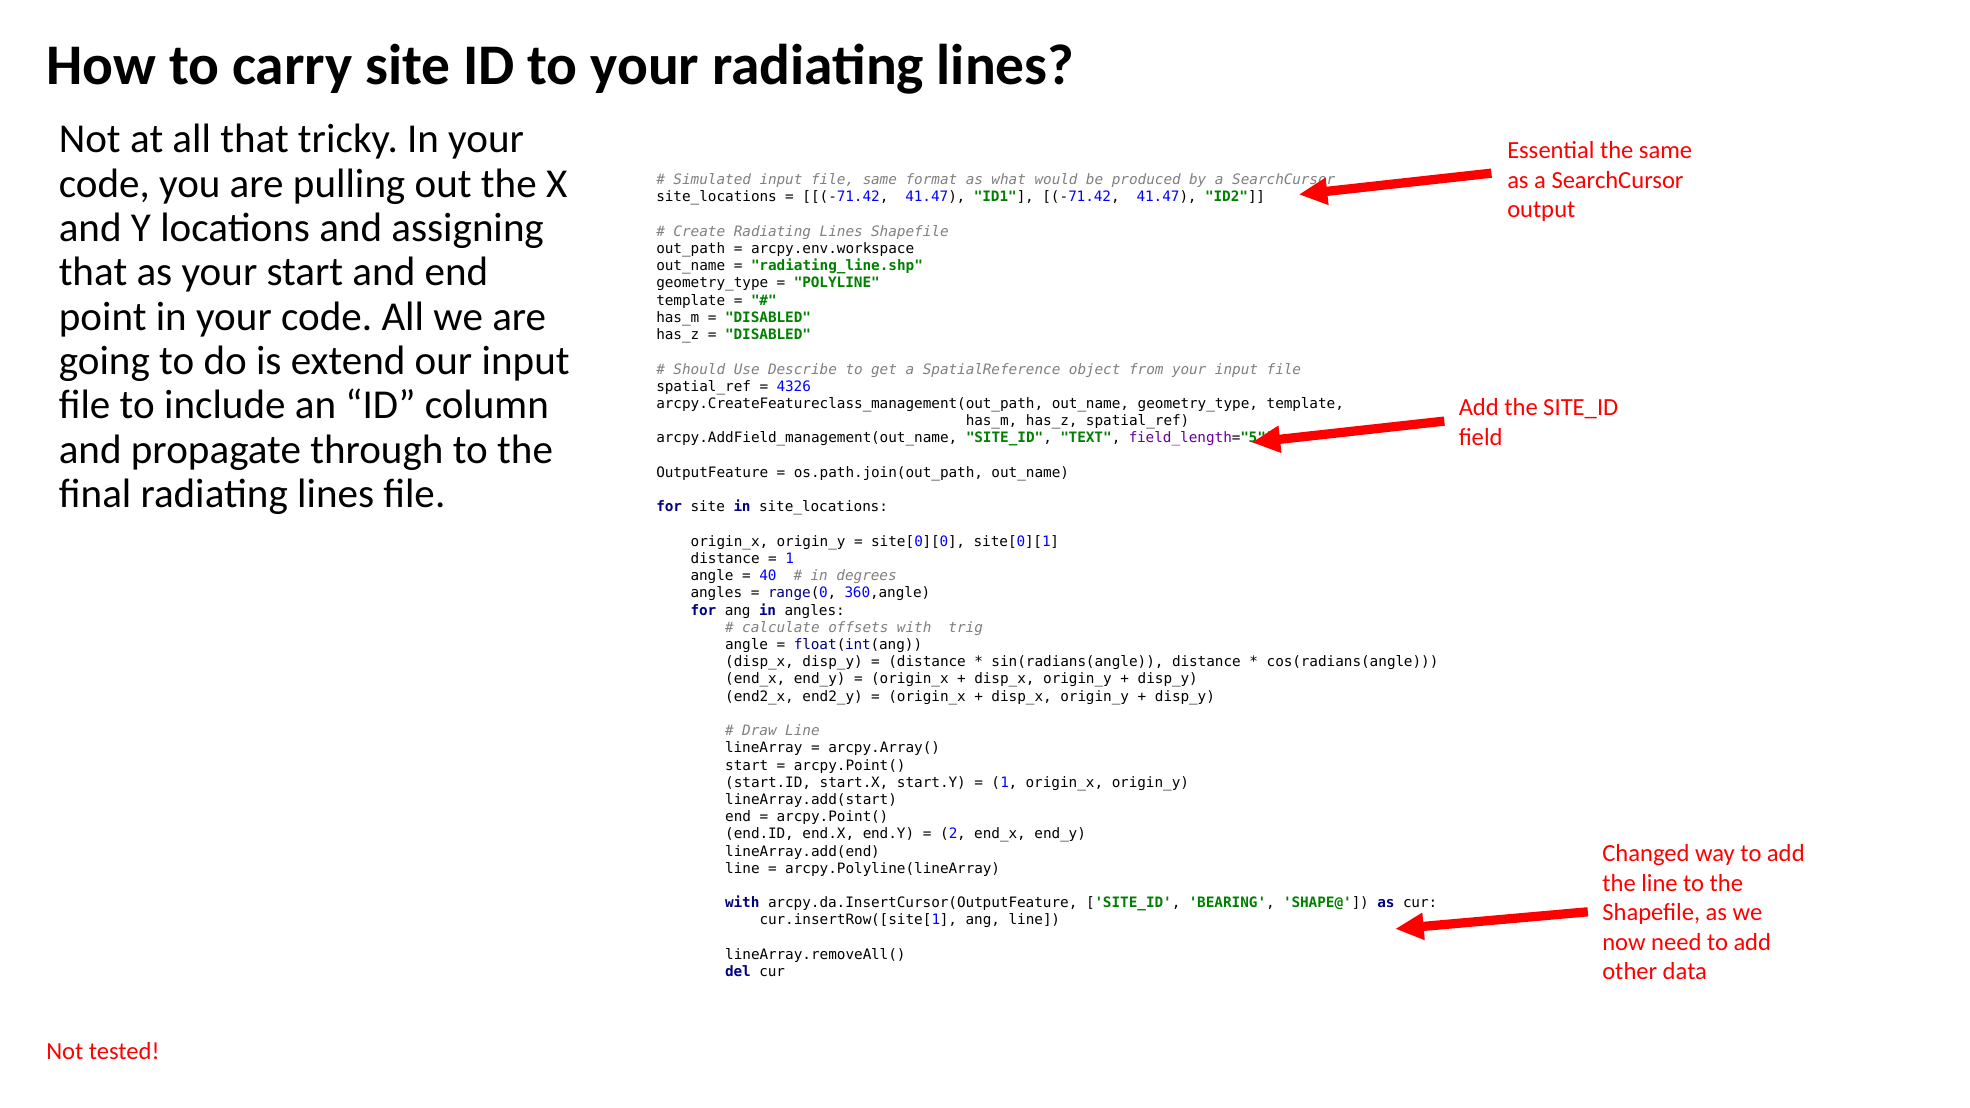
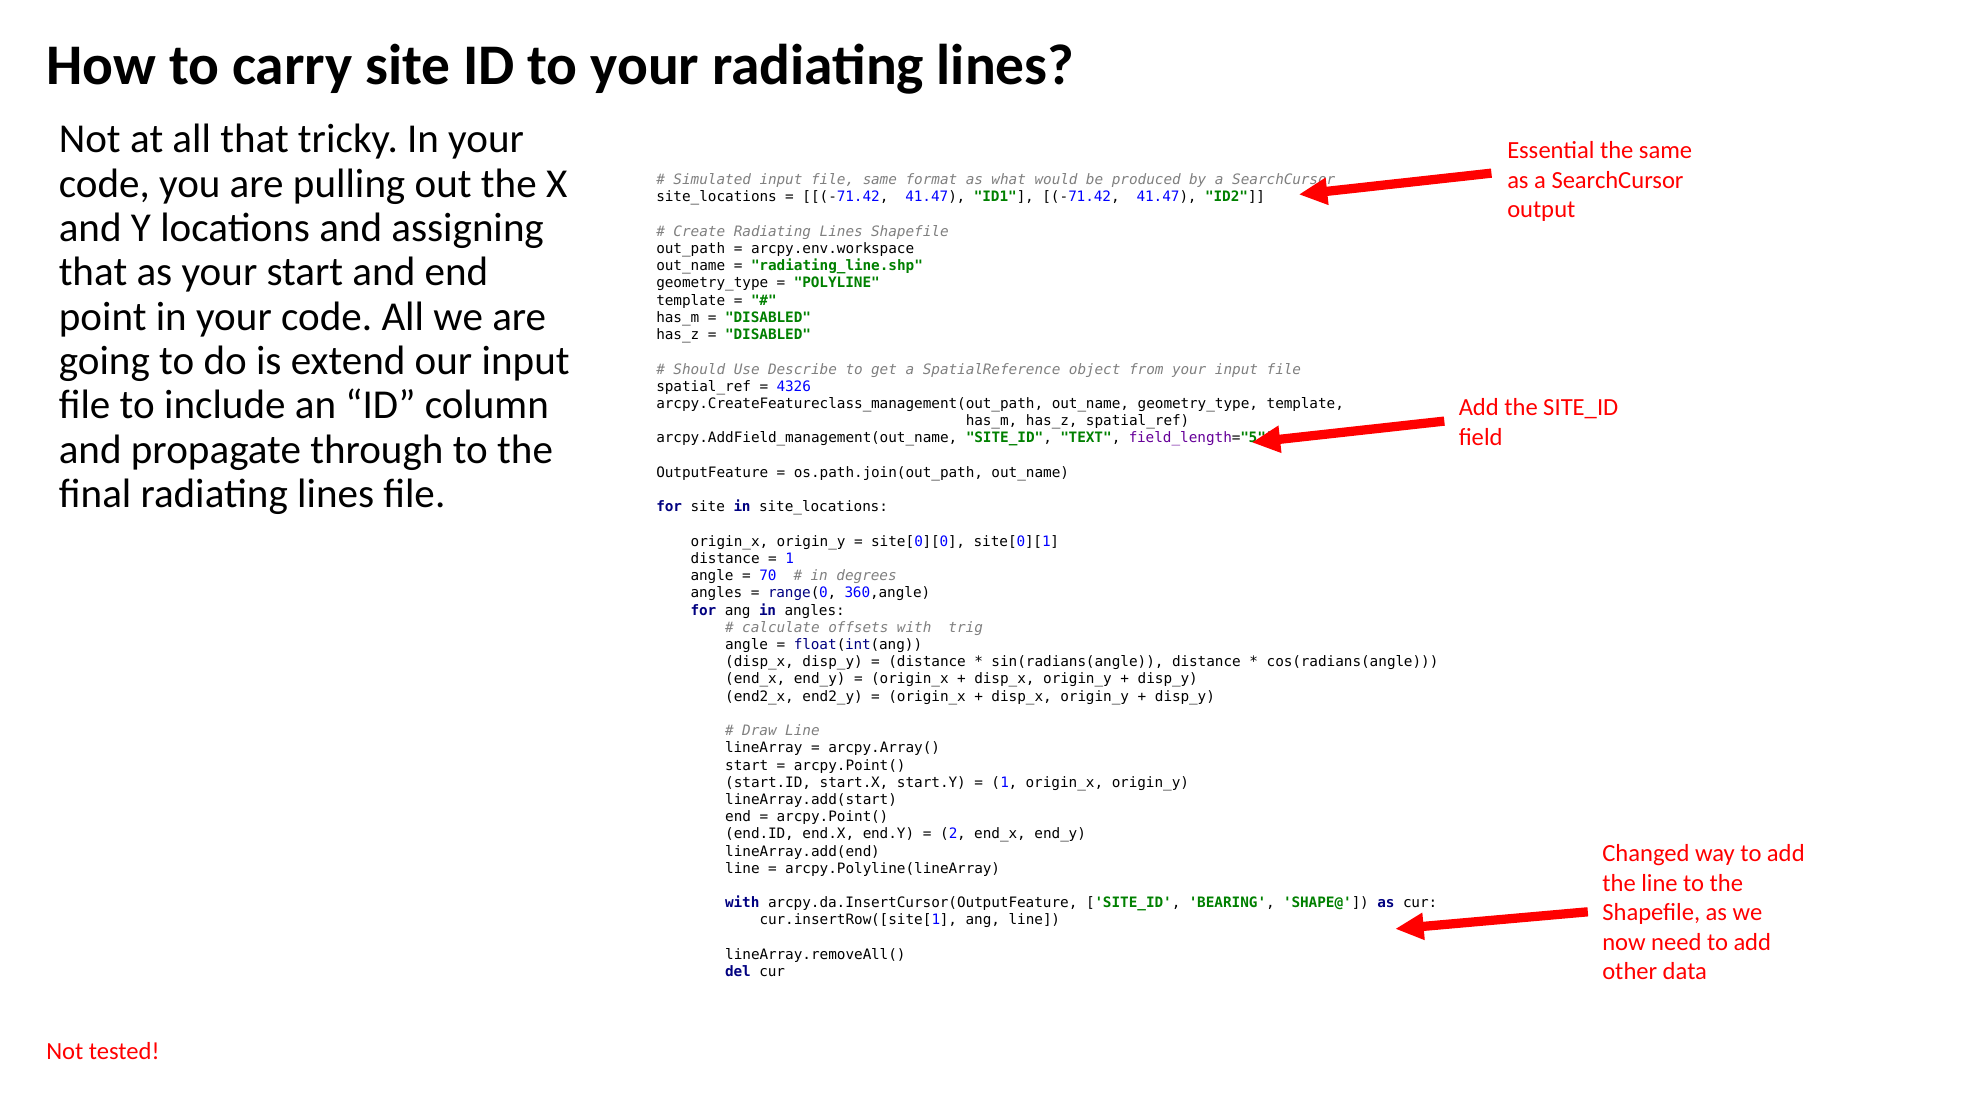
40: 40 -> 70
